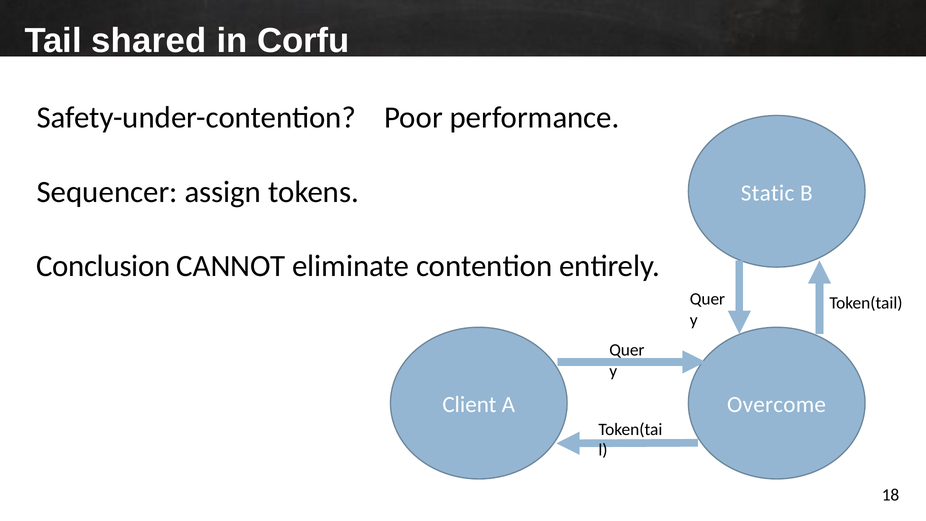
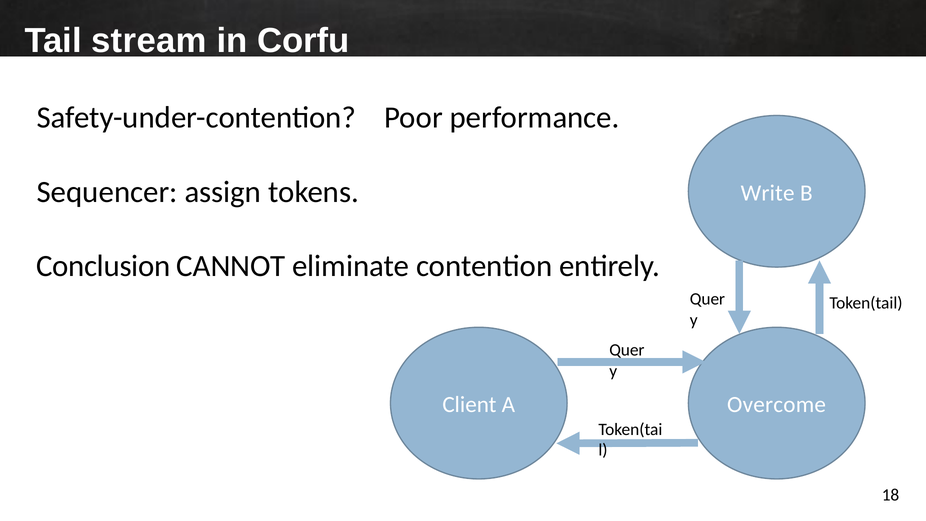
shared: shared -> stream
Static: Static -> Write
